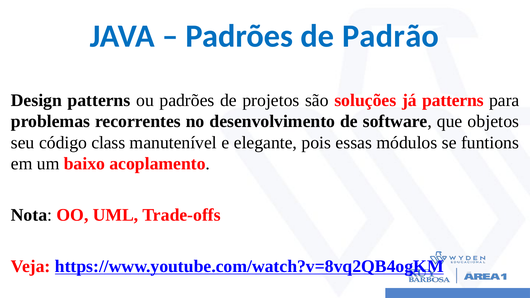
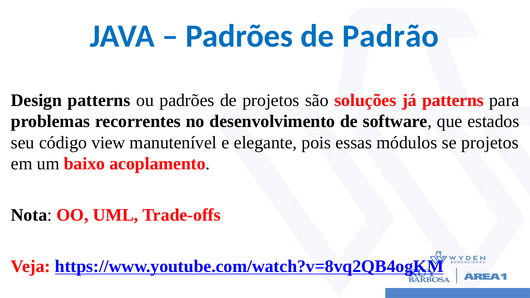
objetos: objetos -> estados
class: class -> view
se funtions: funtions -> projetos
